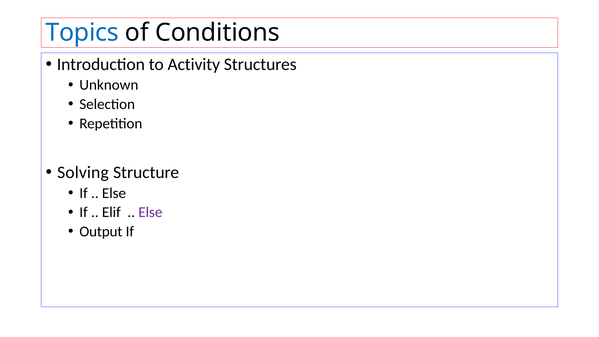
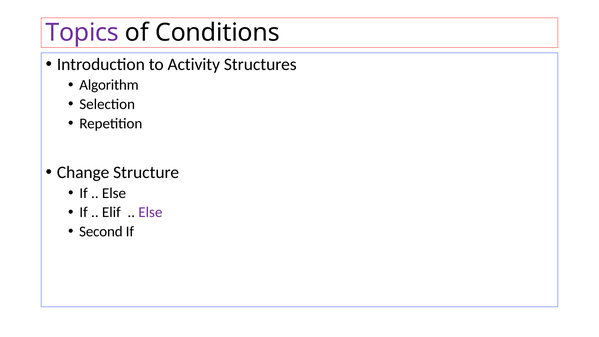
Topics colour: blue -> purple
Unknown: Unknown -> Algorithm
Solving: Solving -> Change
Output: Output -> Second
